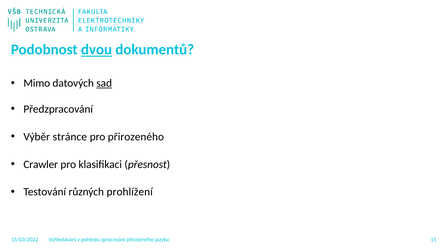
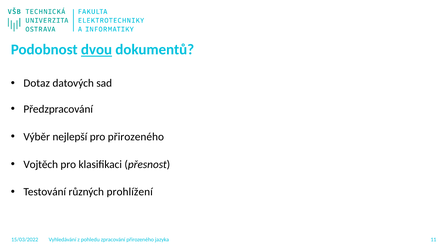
Mimo: Mimo -> Dotaz
sad underline: present -> none
stránce: stránce -> nejlepší
Crawler: Crawler -> Vojtěch
